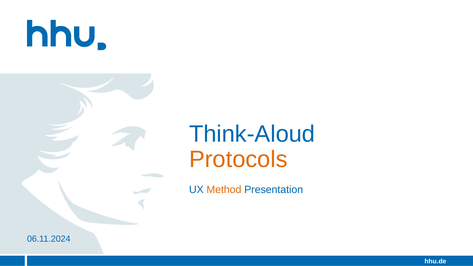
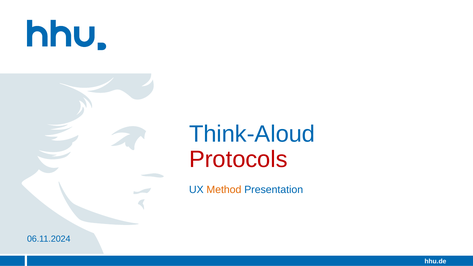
Protocols colour: orange -> red
